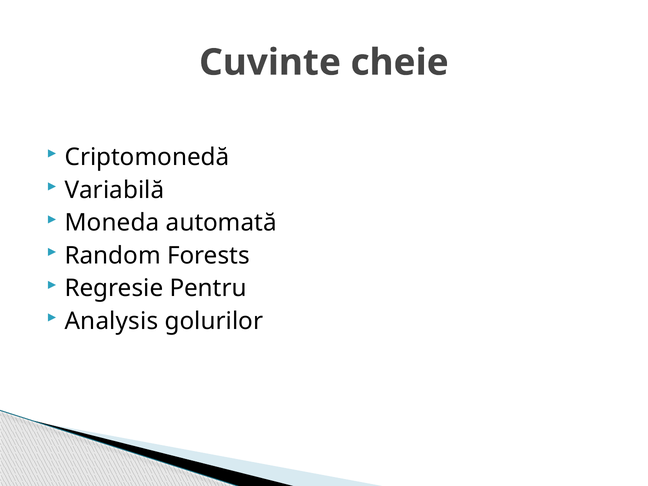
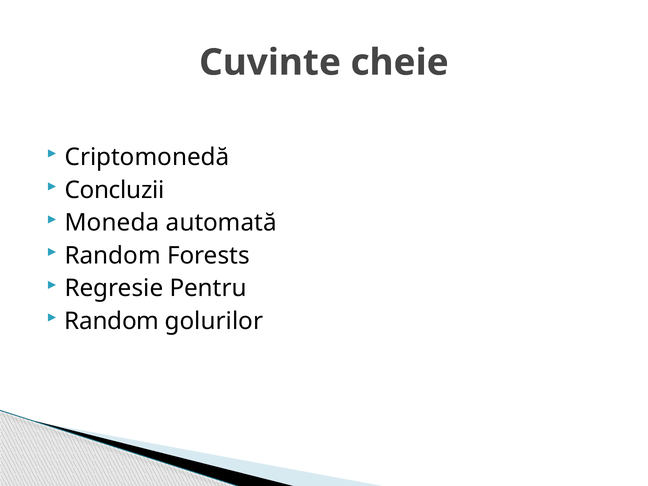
Variabilă: Variabilă -> Concluzii
Analysis at (112, 321): Analysis -> Random
